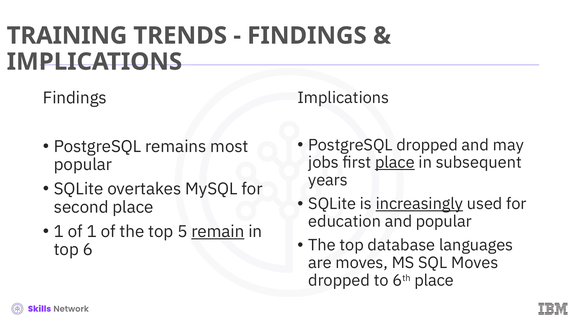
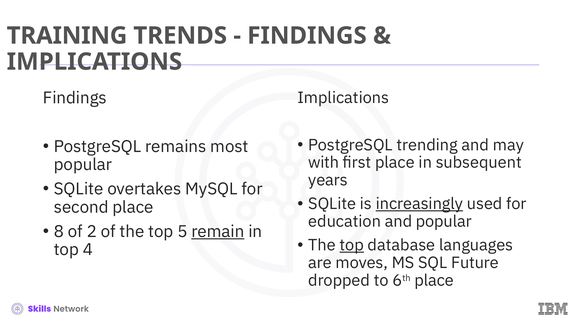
PostgreSQL dropped: dropped -> trending
jobs: jobs -> with
place at (395, 162) underline: present -> none
1 at (59, 231): 1 -> 8
of 1: 1 -> 2
top at (352, 245) underline: none -> present
6: 6 -> 4
SQL Moves: Moves -> Future
